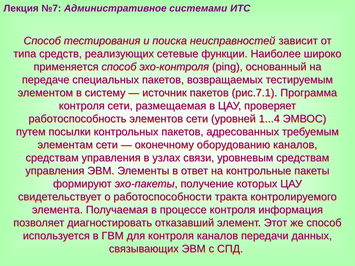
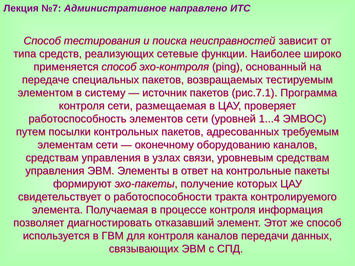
системами: системами -> направлено
